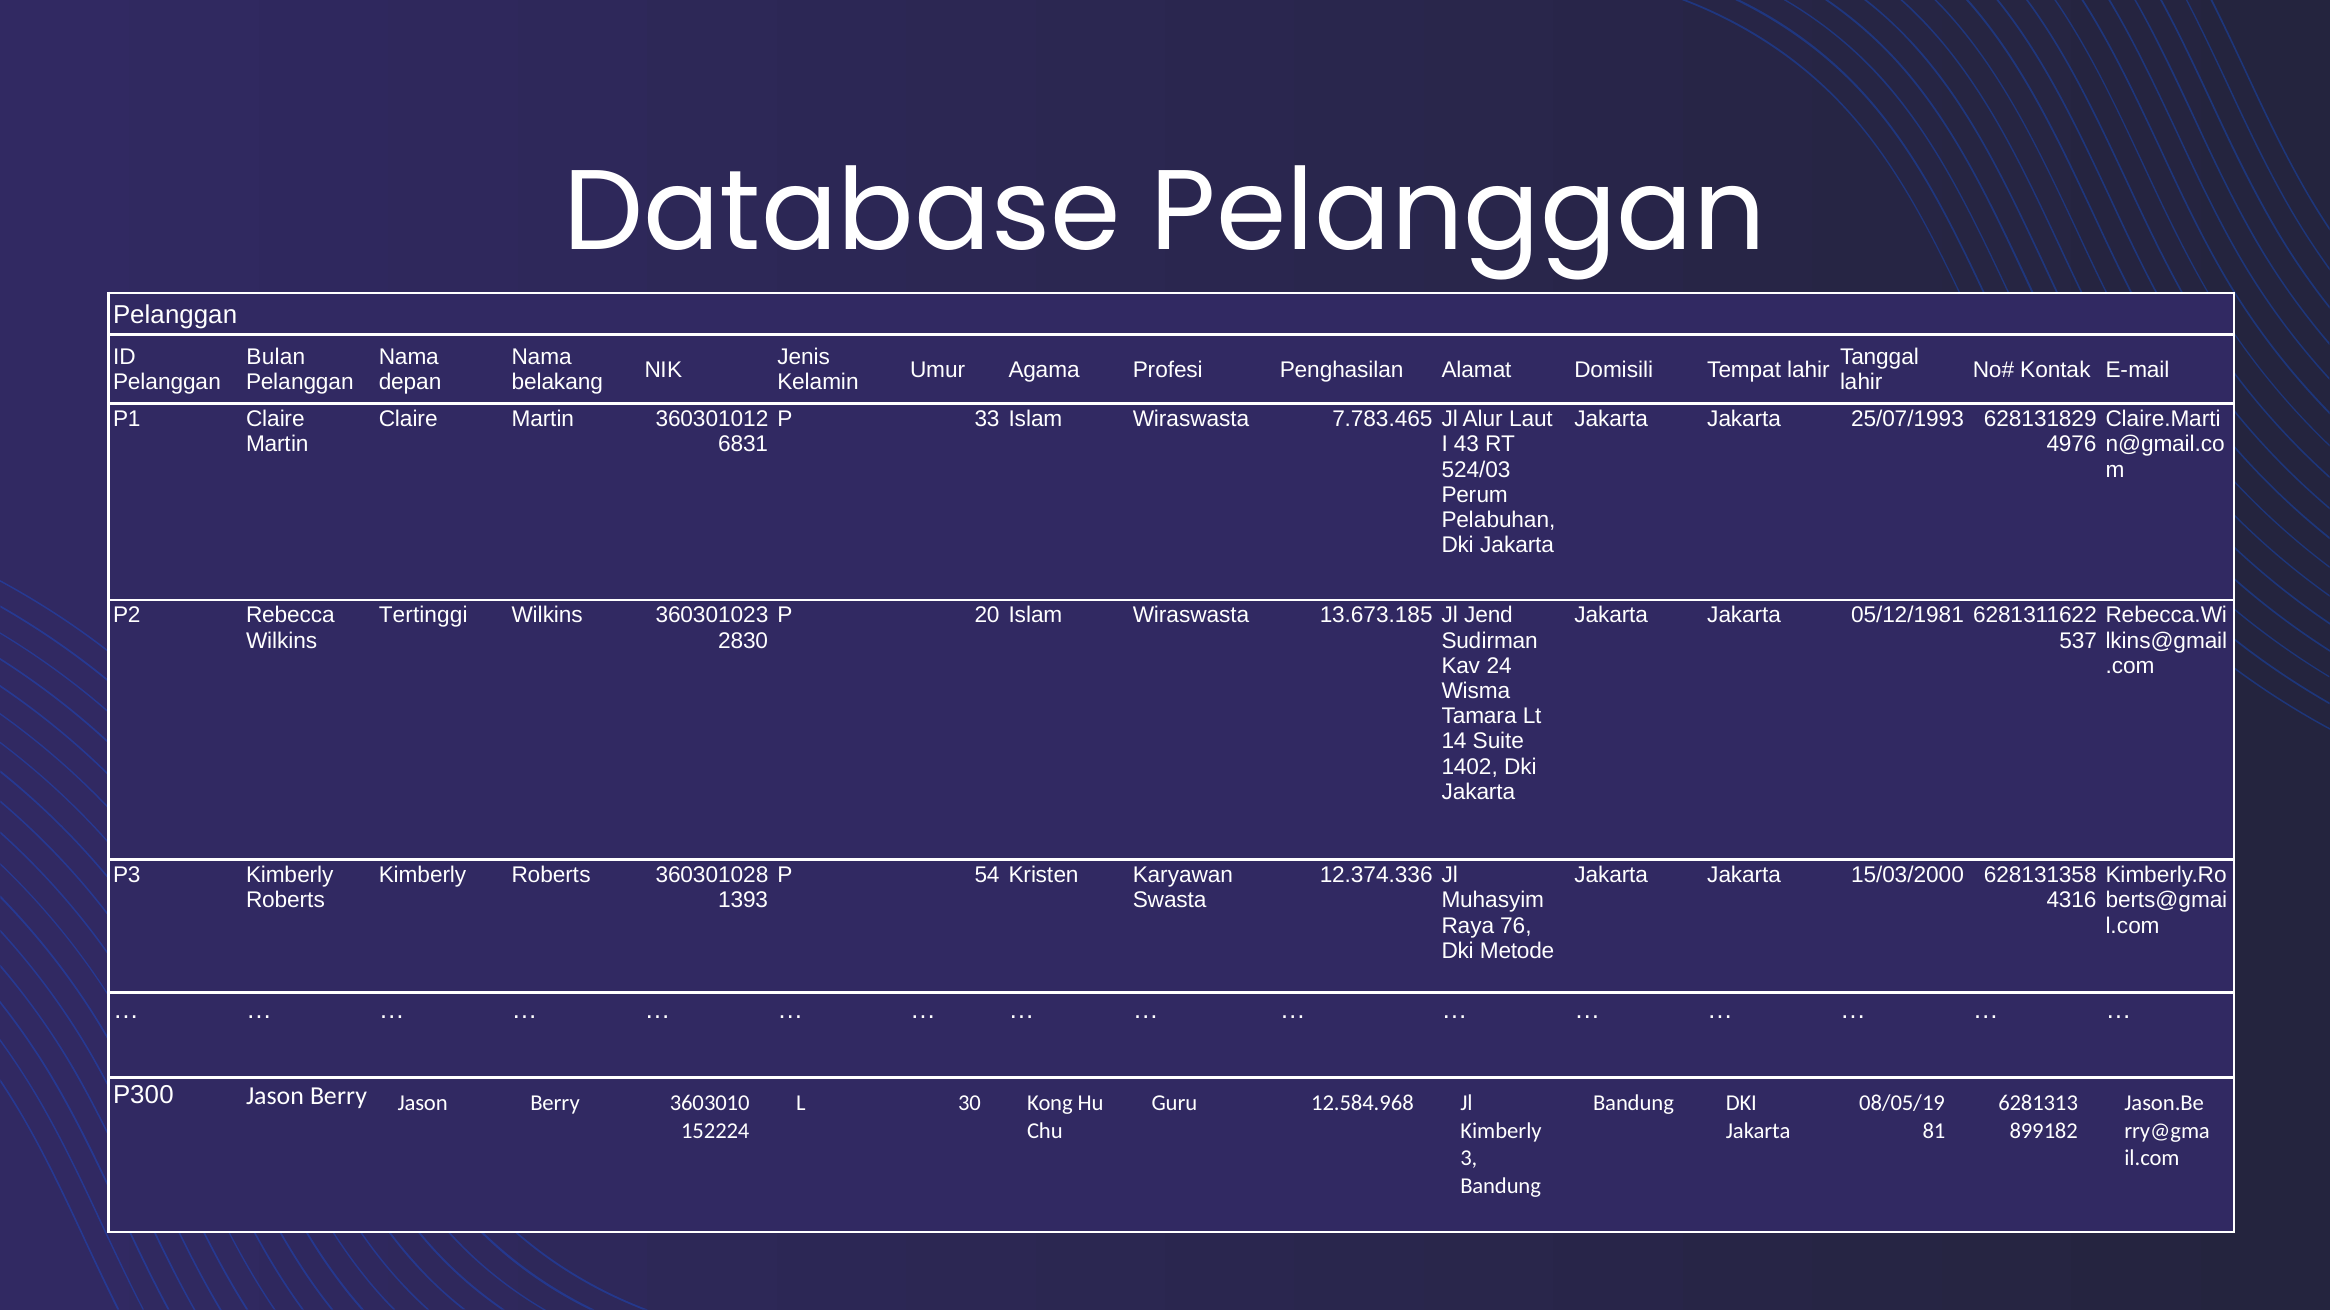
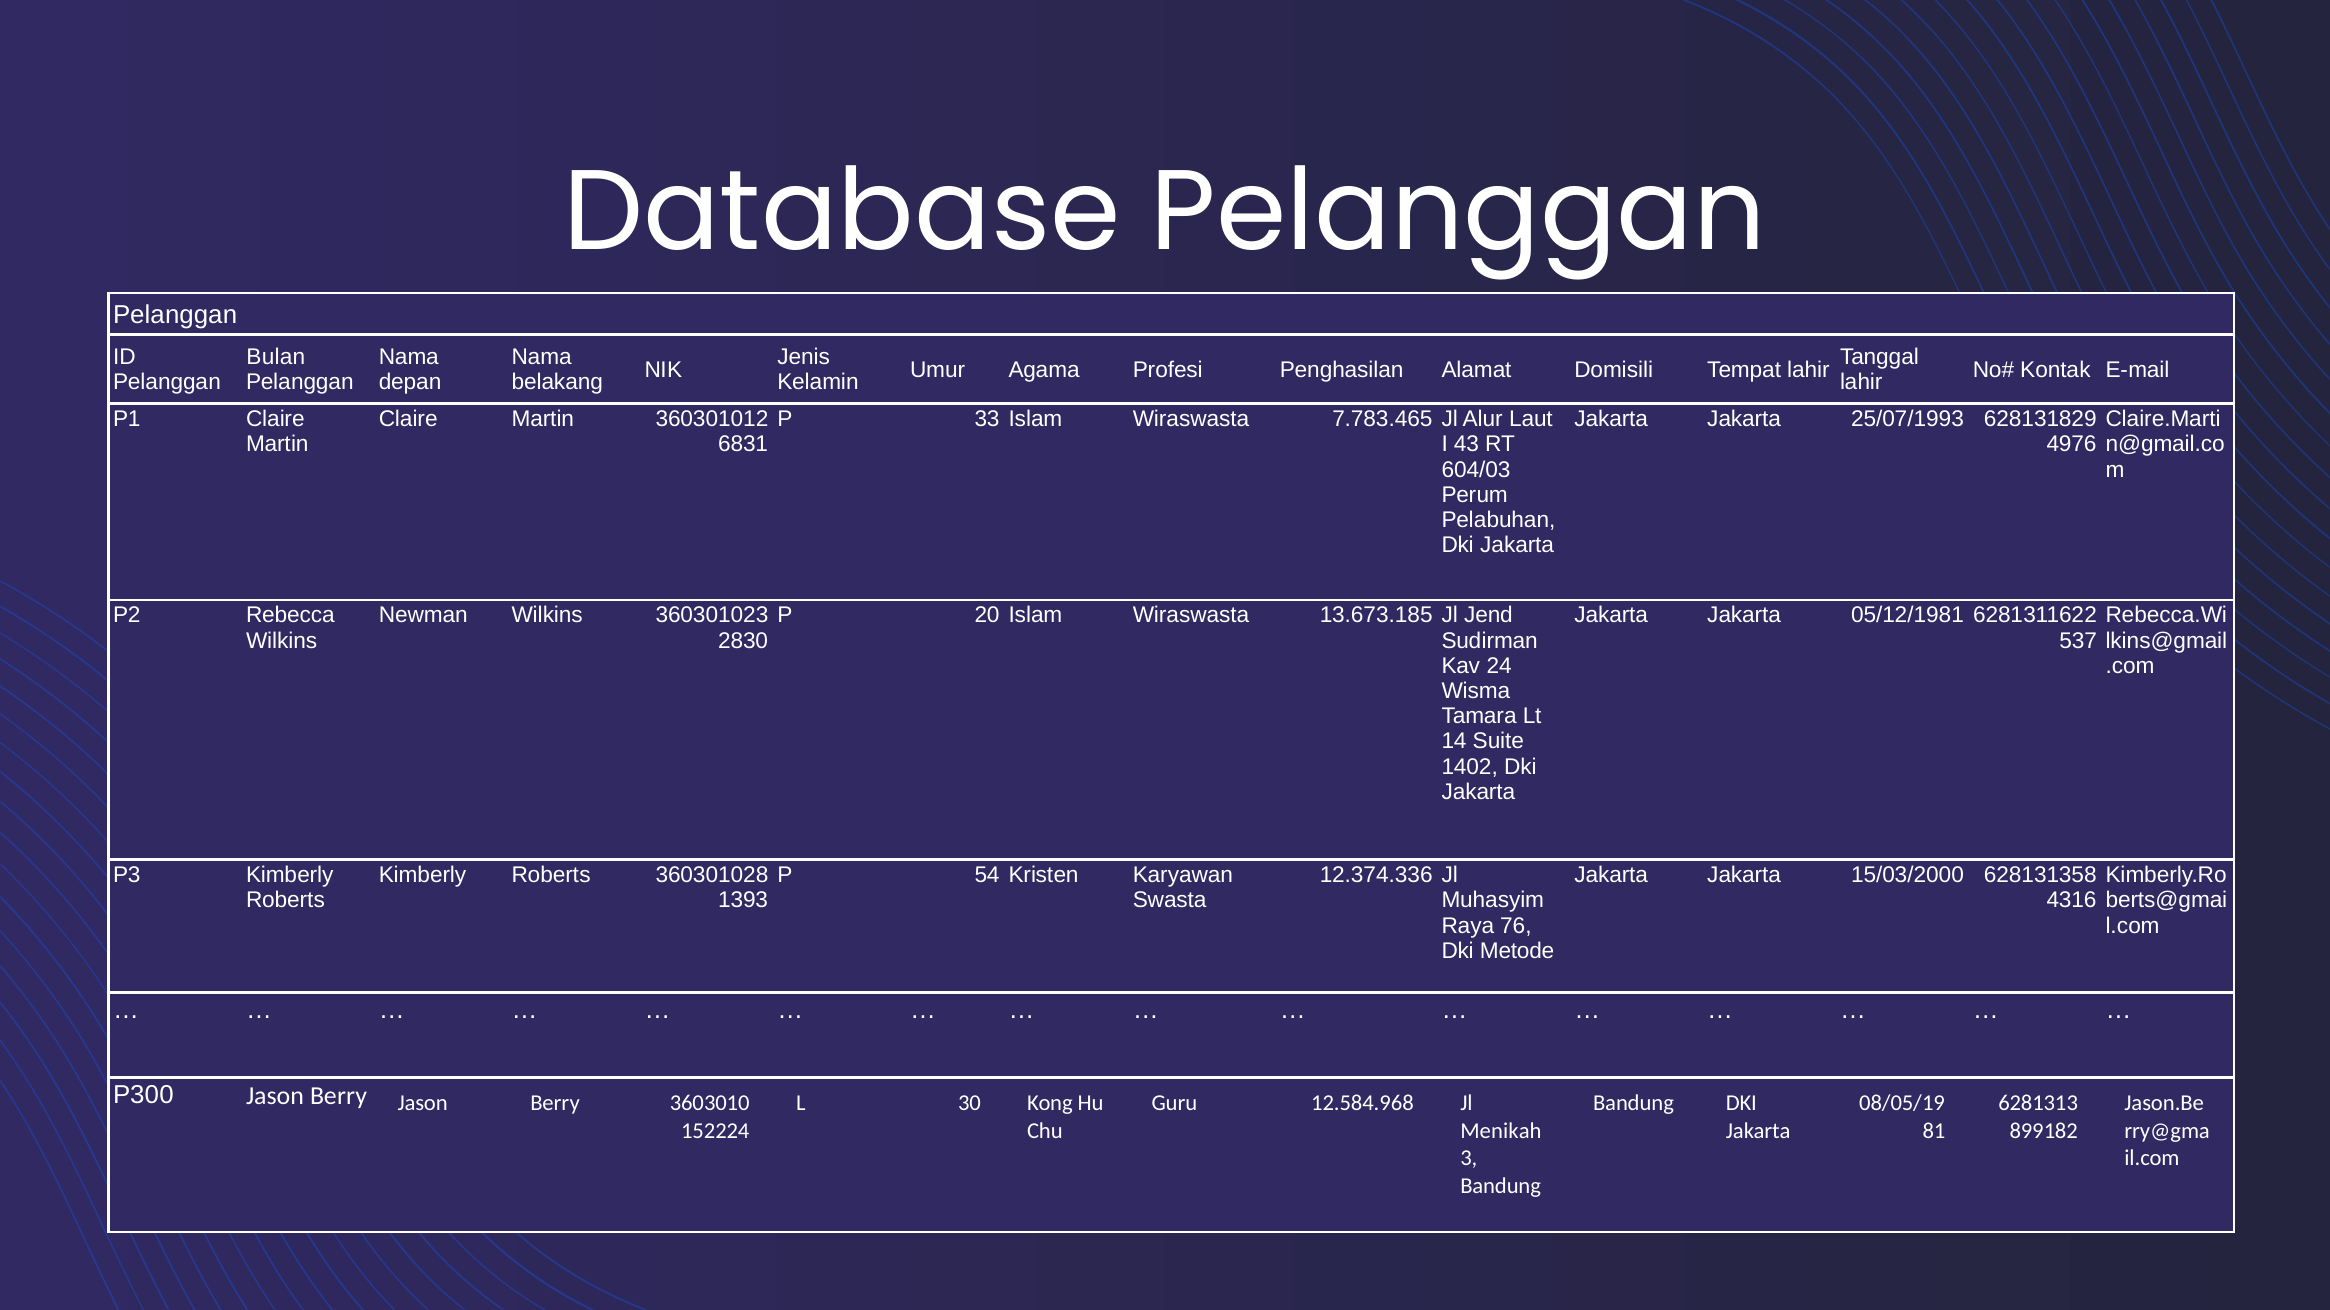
524/03: 524/03 -> 604/03
Tertinggi: Tertinggi -> Newman
Kimberly at (1501, 1131): Kimberly -> Menikah
